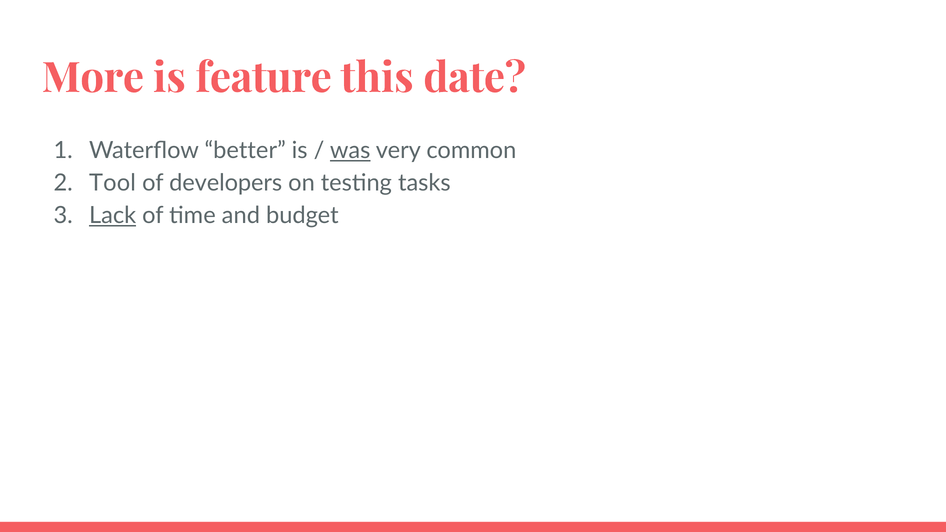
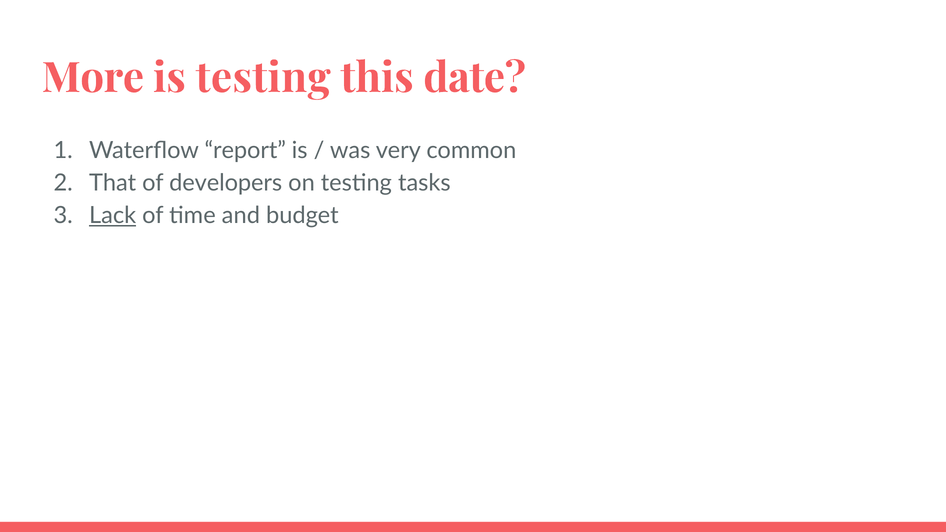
is feature: feature -> testing
better: better -> report
was underline: present -> none
Tool: Tool -> That
